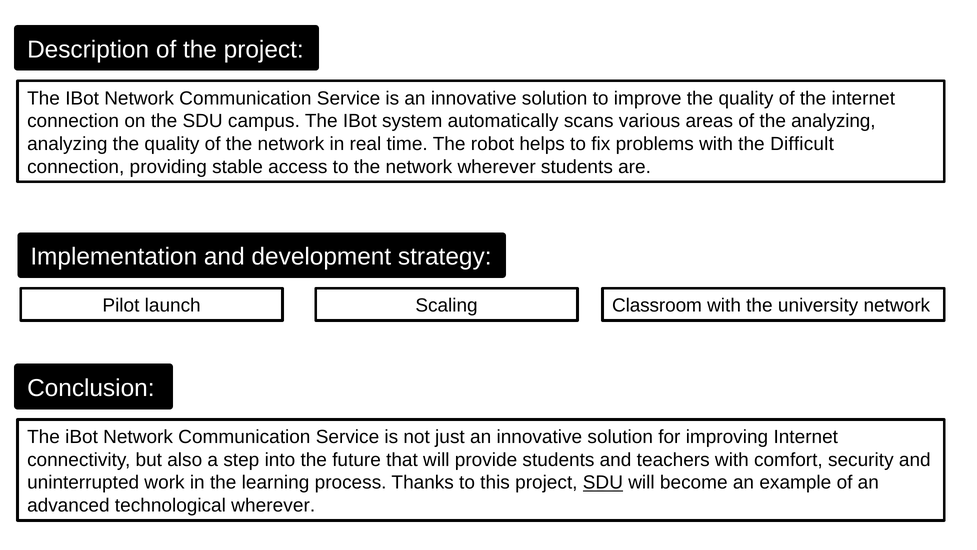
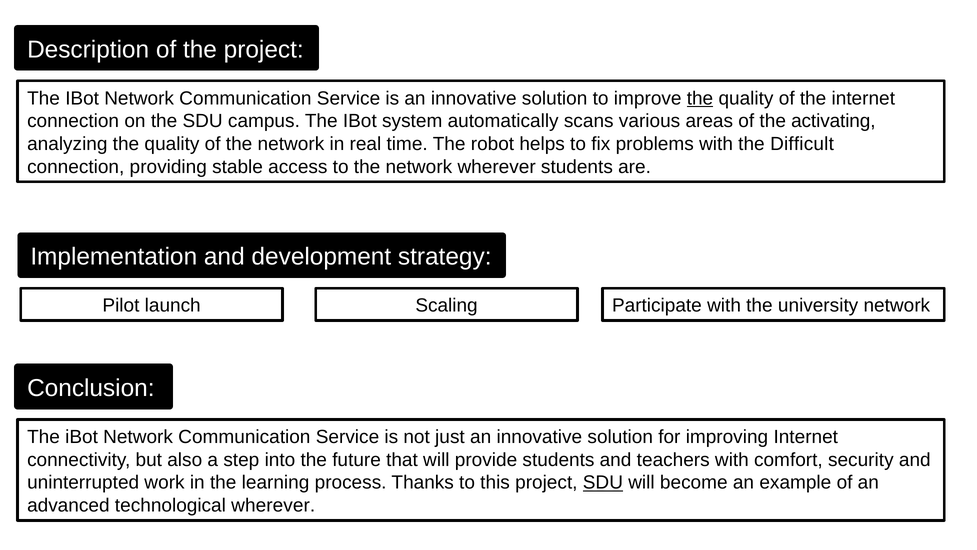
the at (700, 98) underline: none -> present
the analyzing: analyzing -> activating
Classroom: Classroom -> Participate
